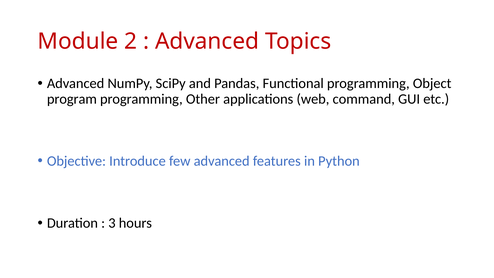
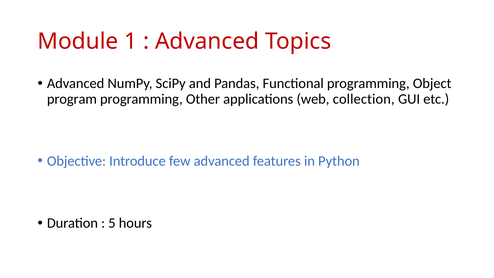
2: 2 -> 1
command: command -> collection
3: 3 -> 5
